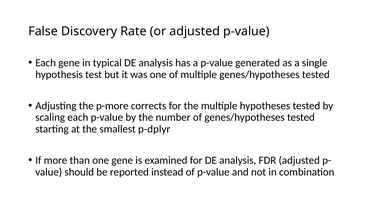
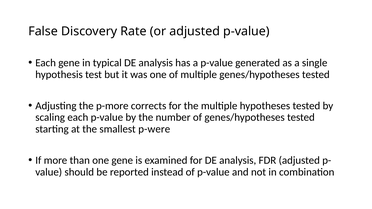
p-dplyr: p-dplyr -> p-were
